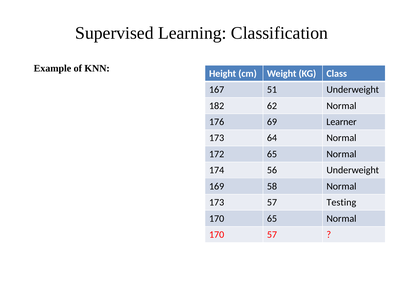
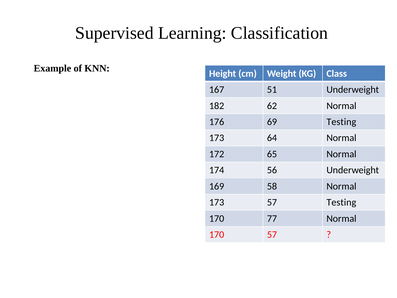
69 Learner: Learner -> Testing
170 65: 65 -> 77
